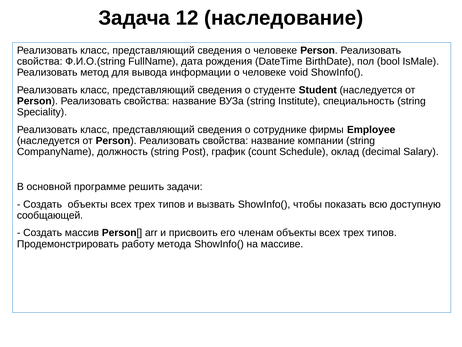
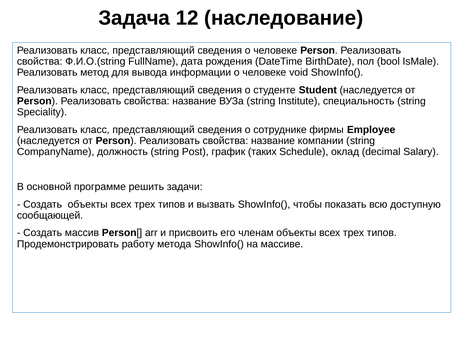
count: count -> таких
